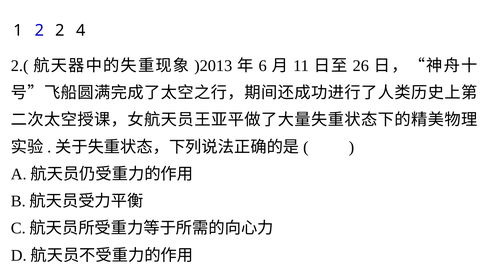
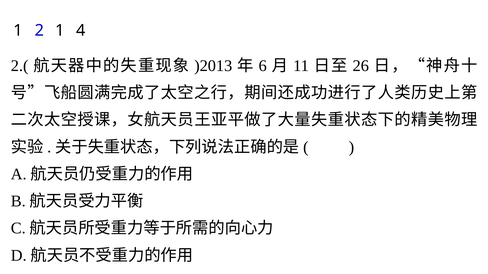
2 2: 2 -> 1
